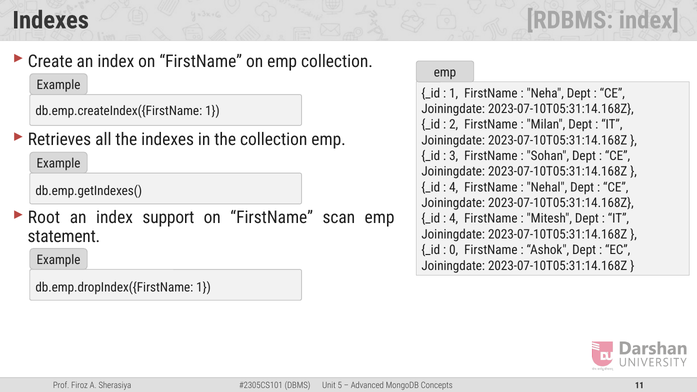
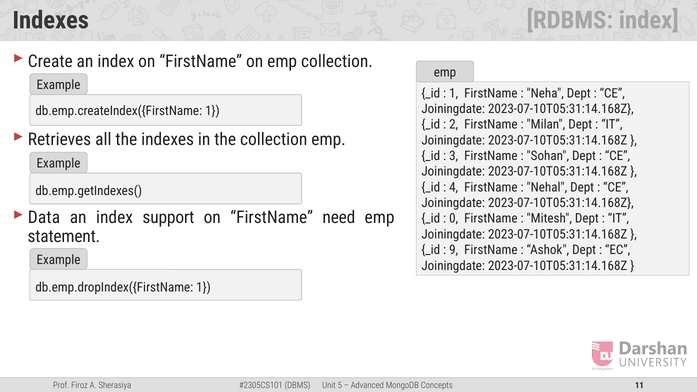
Root: Root -> Data
scan: scan -> need
4 at (454, 219): 4 -> 0
0: 0 -> 9
